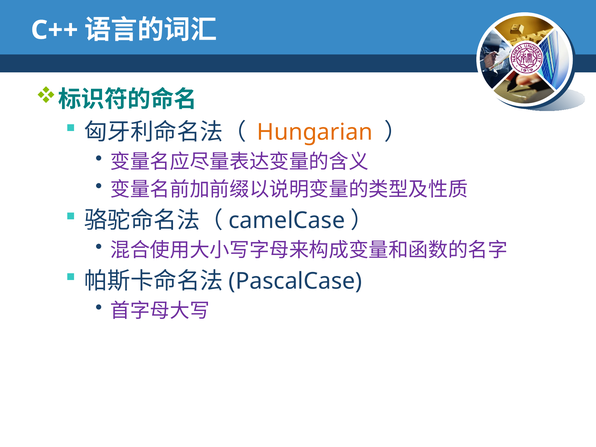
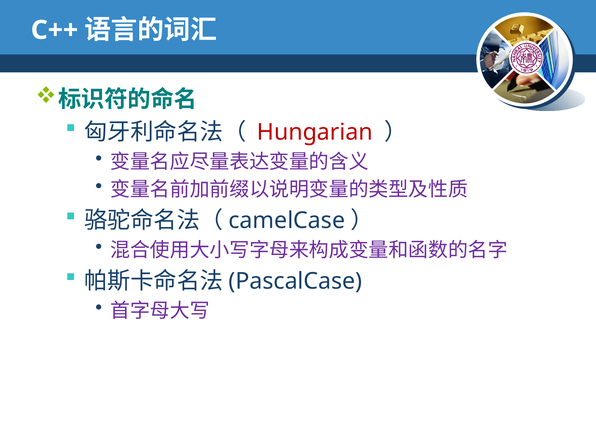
Hungarian colour: orange -> red
